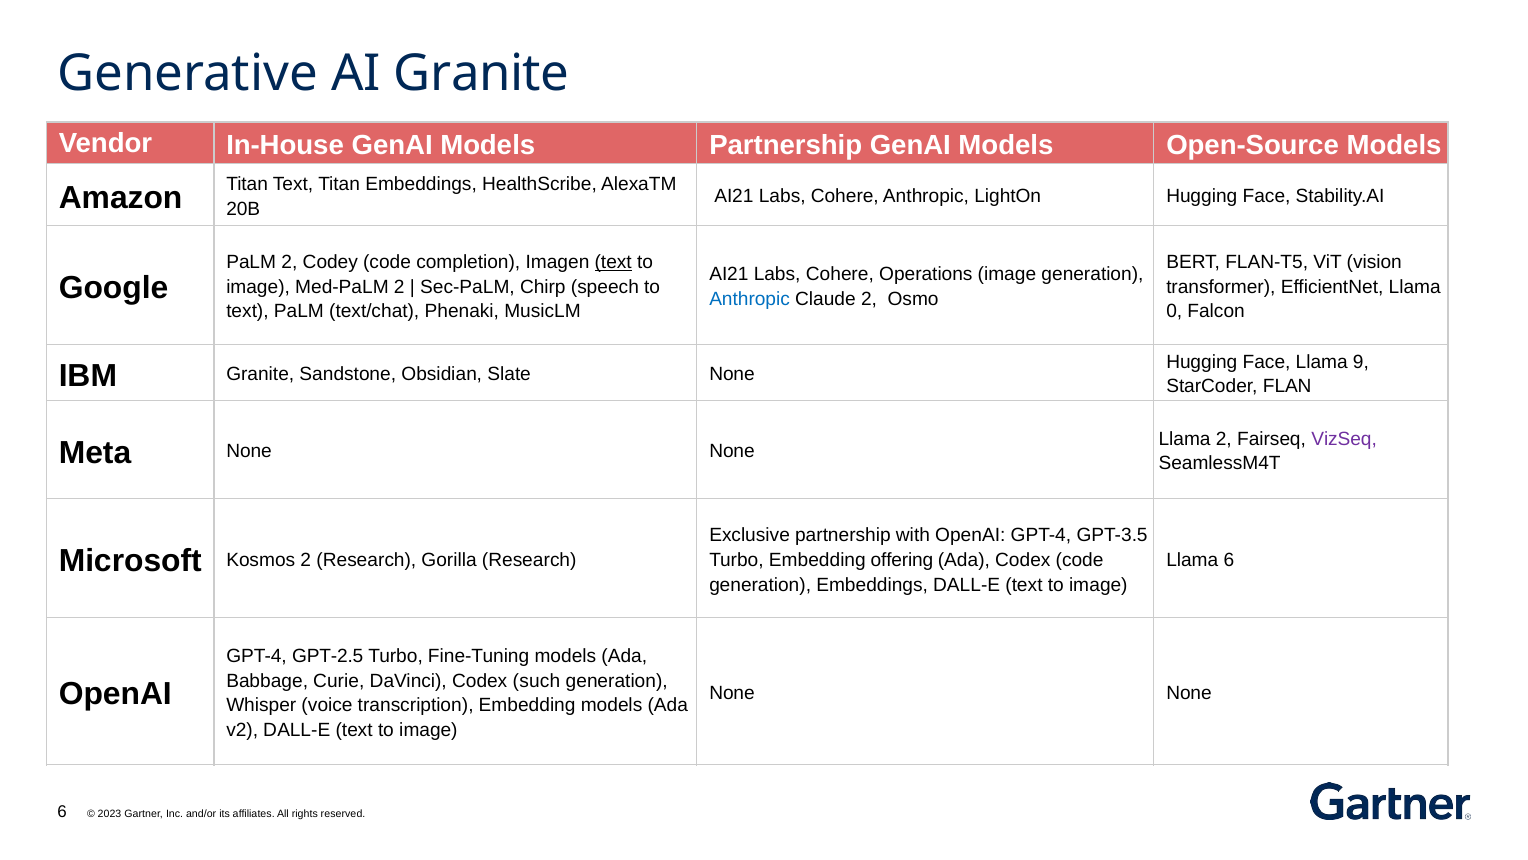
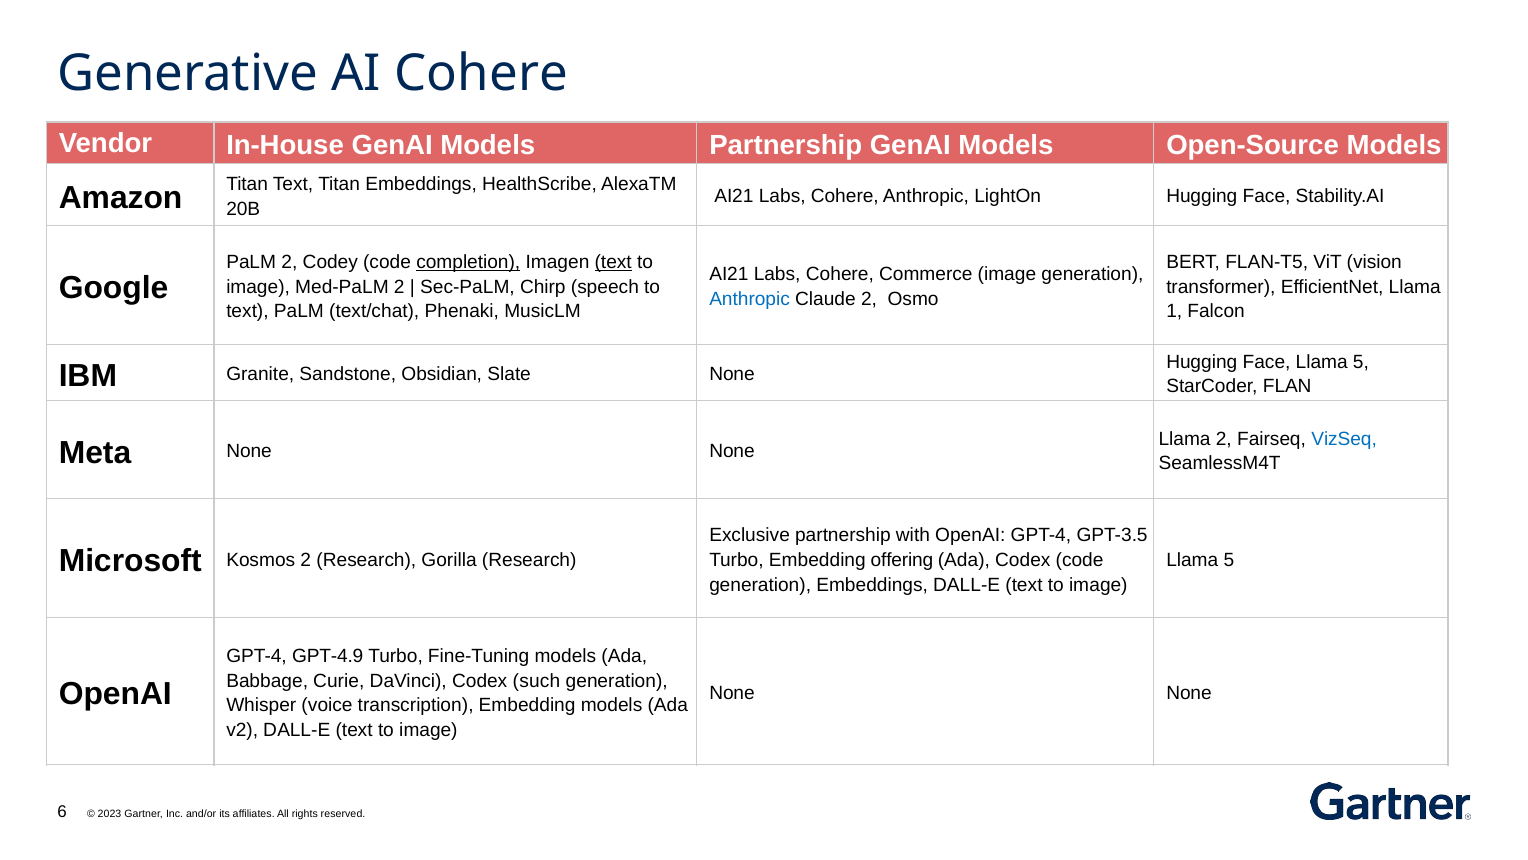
AI Granite: Granite -> Cohere
completion underline: none -> present
Operations: Operations -> Commerce
0: 0 -> 1
Face Llama 9: 9 -> 5
VizSeq colour: purple -> blue
6 at (1229, 560): 6 -> 5
GPT-2.5: GPT-2.5 -> GPT-4.9
